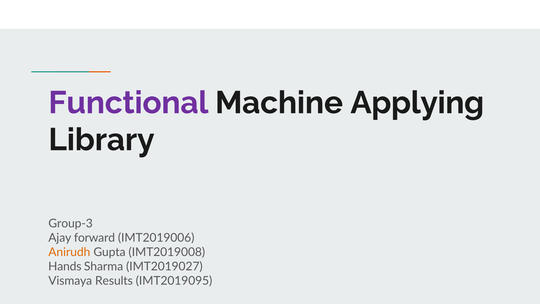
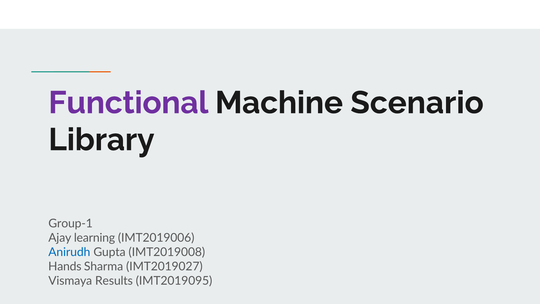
Applying: Applying -> Scenario
Group-3: Group-3 -> Group-1
forward: forward -> learning
Anirudh colour: orange -> blue
